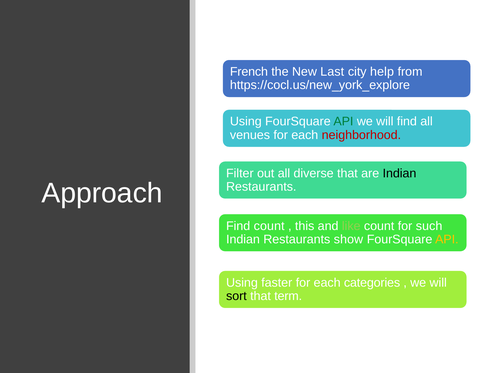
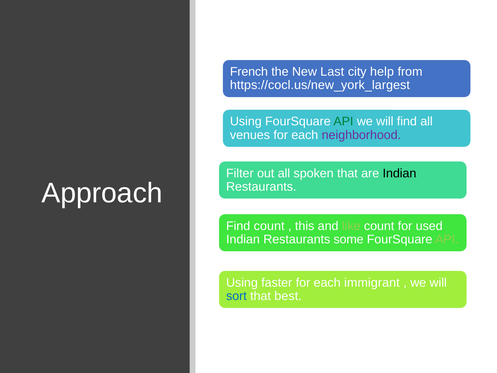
https://cocl.us/new_york_explore: https://cocl.us/new_york_explore -> https://cocl.us/new_york_largest
neighborhood colour: red -> purple
diverse: diverse -> spoken
such: such -> used
show: show -> some
API at (447, 239) colour: yellow -> light green
categories: categories -> immigrant
sort colour: black -> blue
term: term -> best
